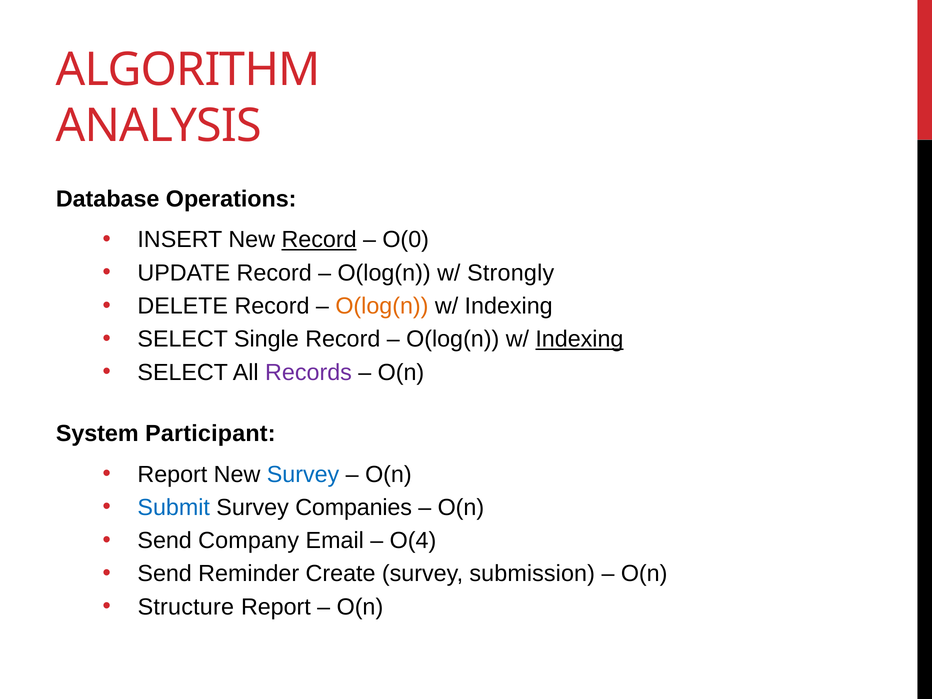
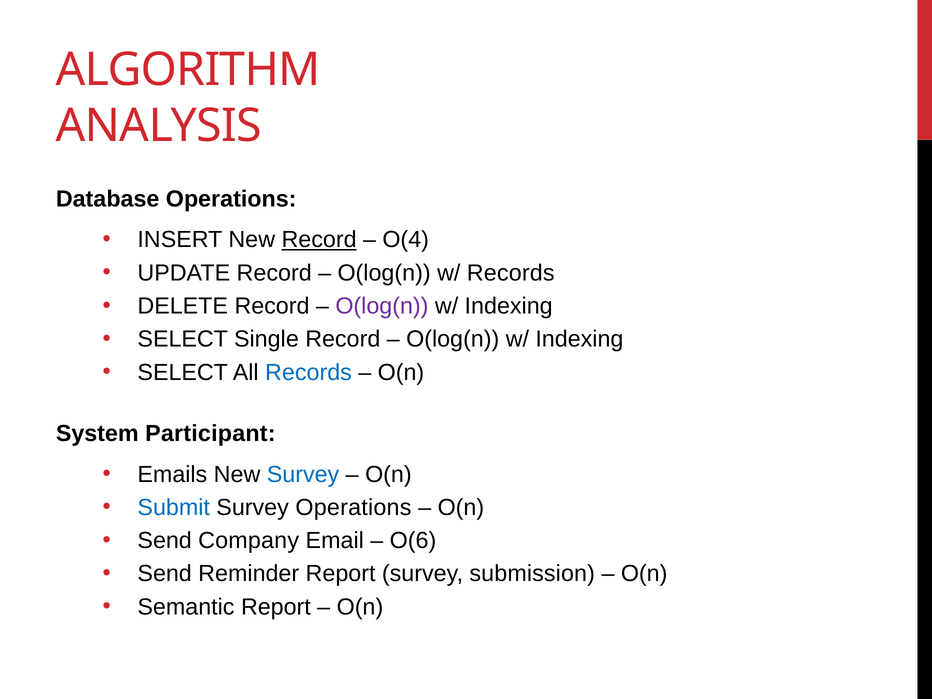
O(0: O(0 -> O(4
w/ Strongly: Strongly -> Records
O(log(n at (382, 306) colour: orange -> purple
Indexing at (579, 339) underline: present -> none
Records at (308, 372) colour: purple -> blue
Report at (172, 474): Report -> Emails
Survey Companies: Companies -> Operations
O(4: O(4 -> O(6
Reminder Create: Create -> Report
Structure: Structure -> Semantic
